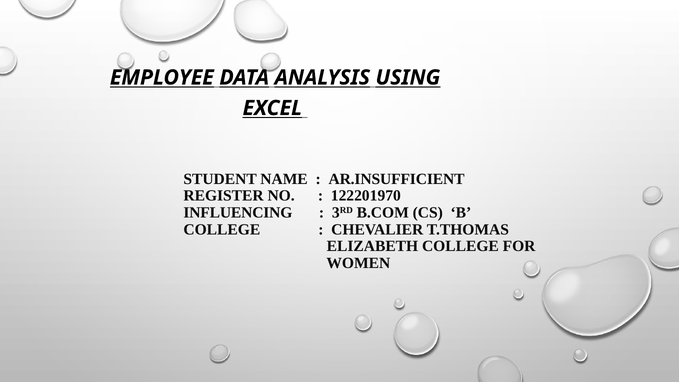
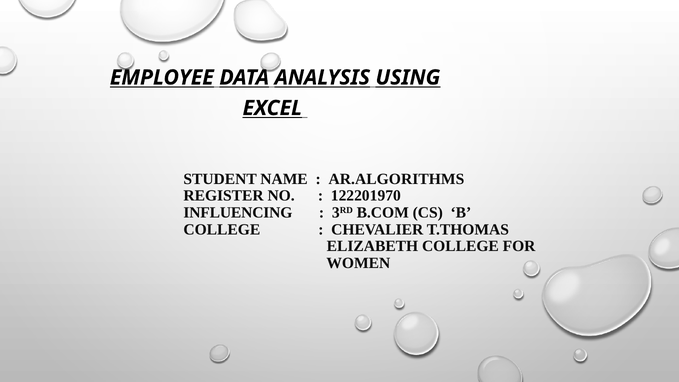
AR.INSUFFICIENT: AR.INSUFFICIENT -> AR.ALGORITHMS
